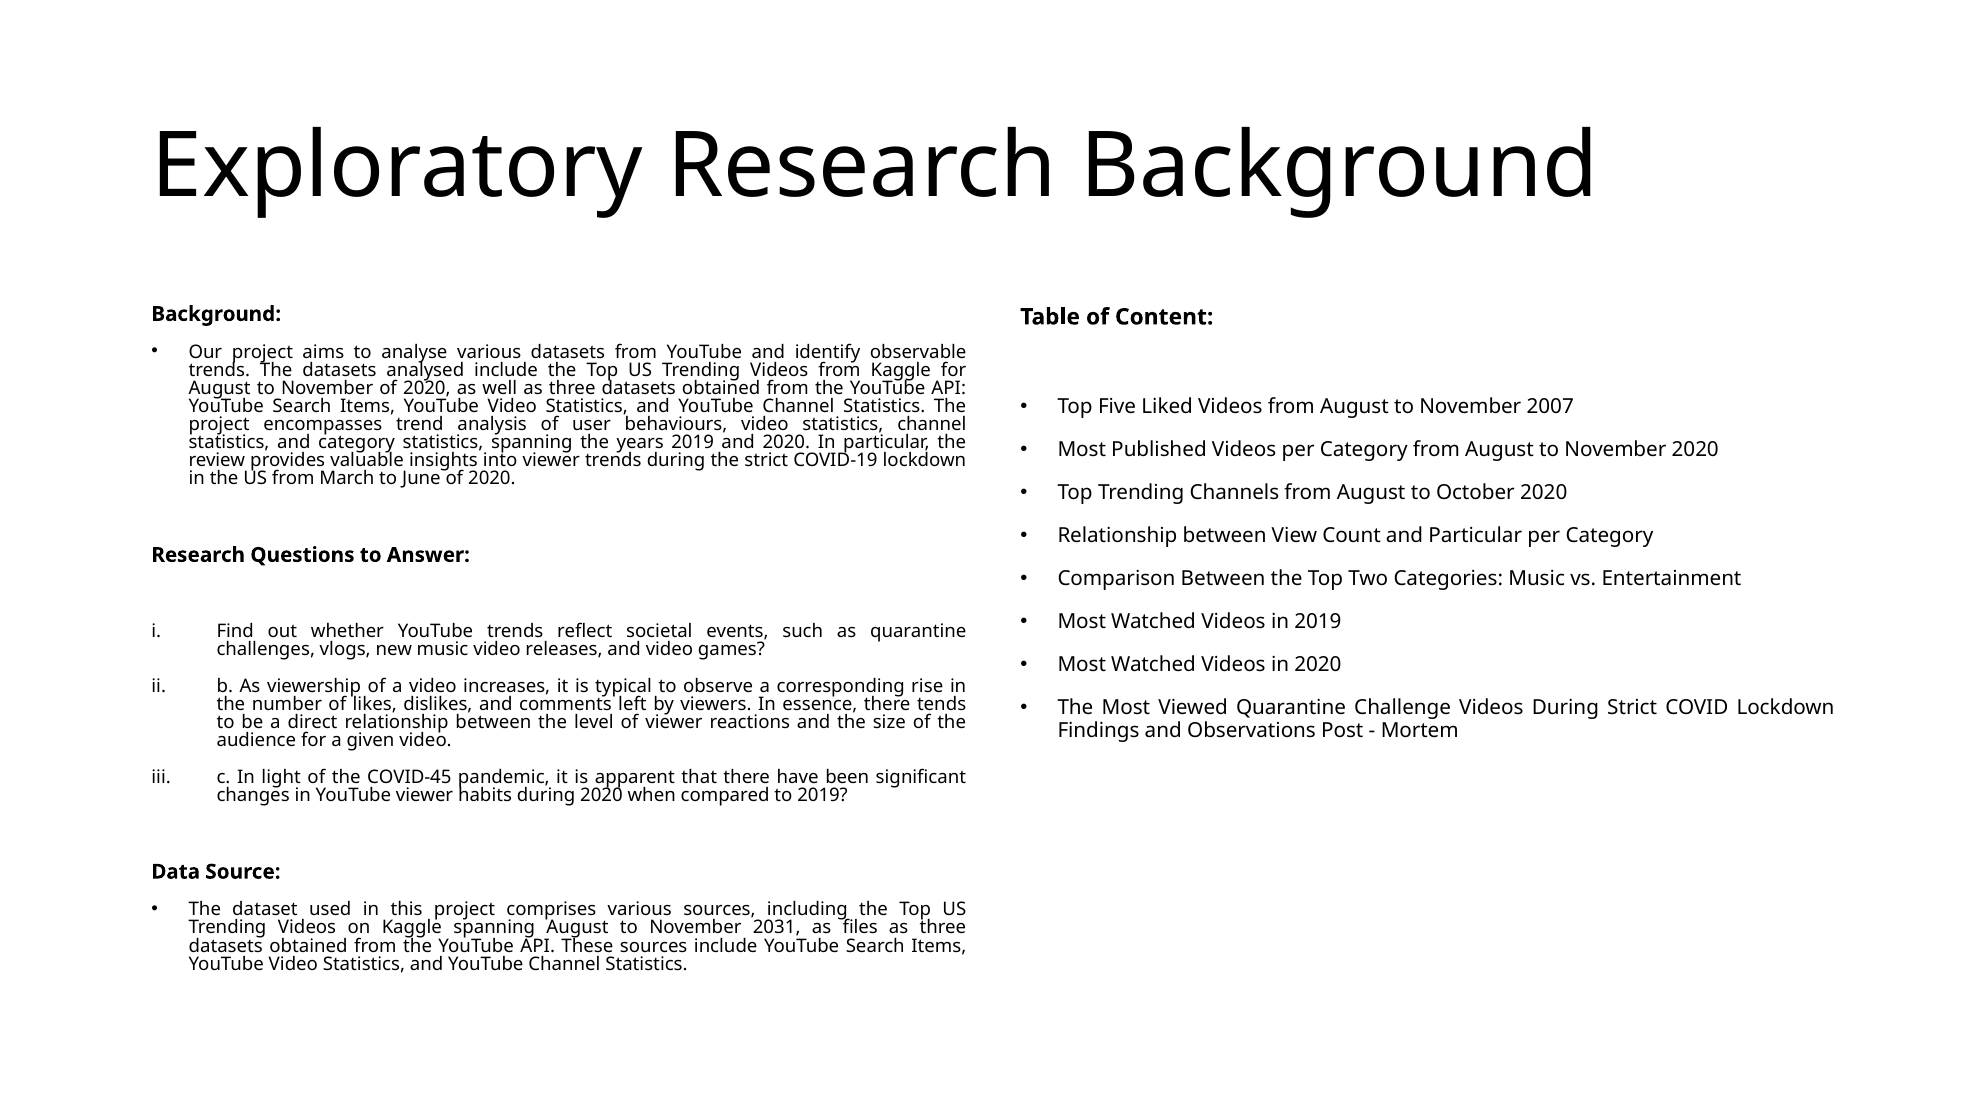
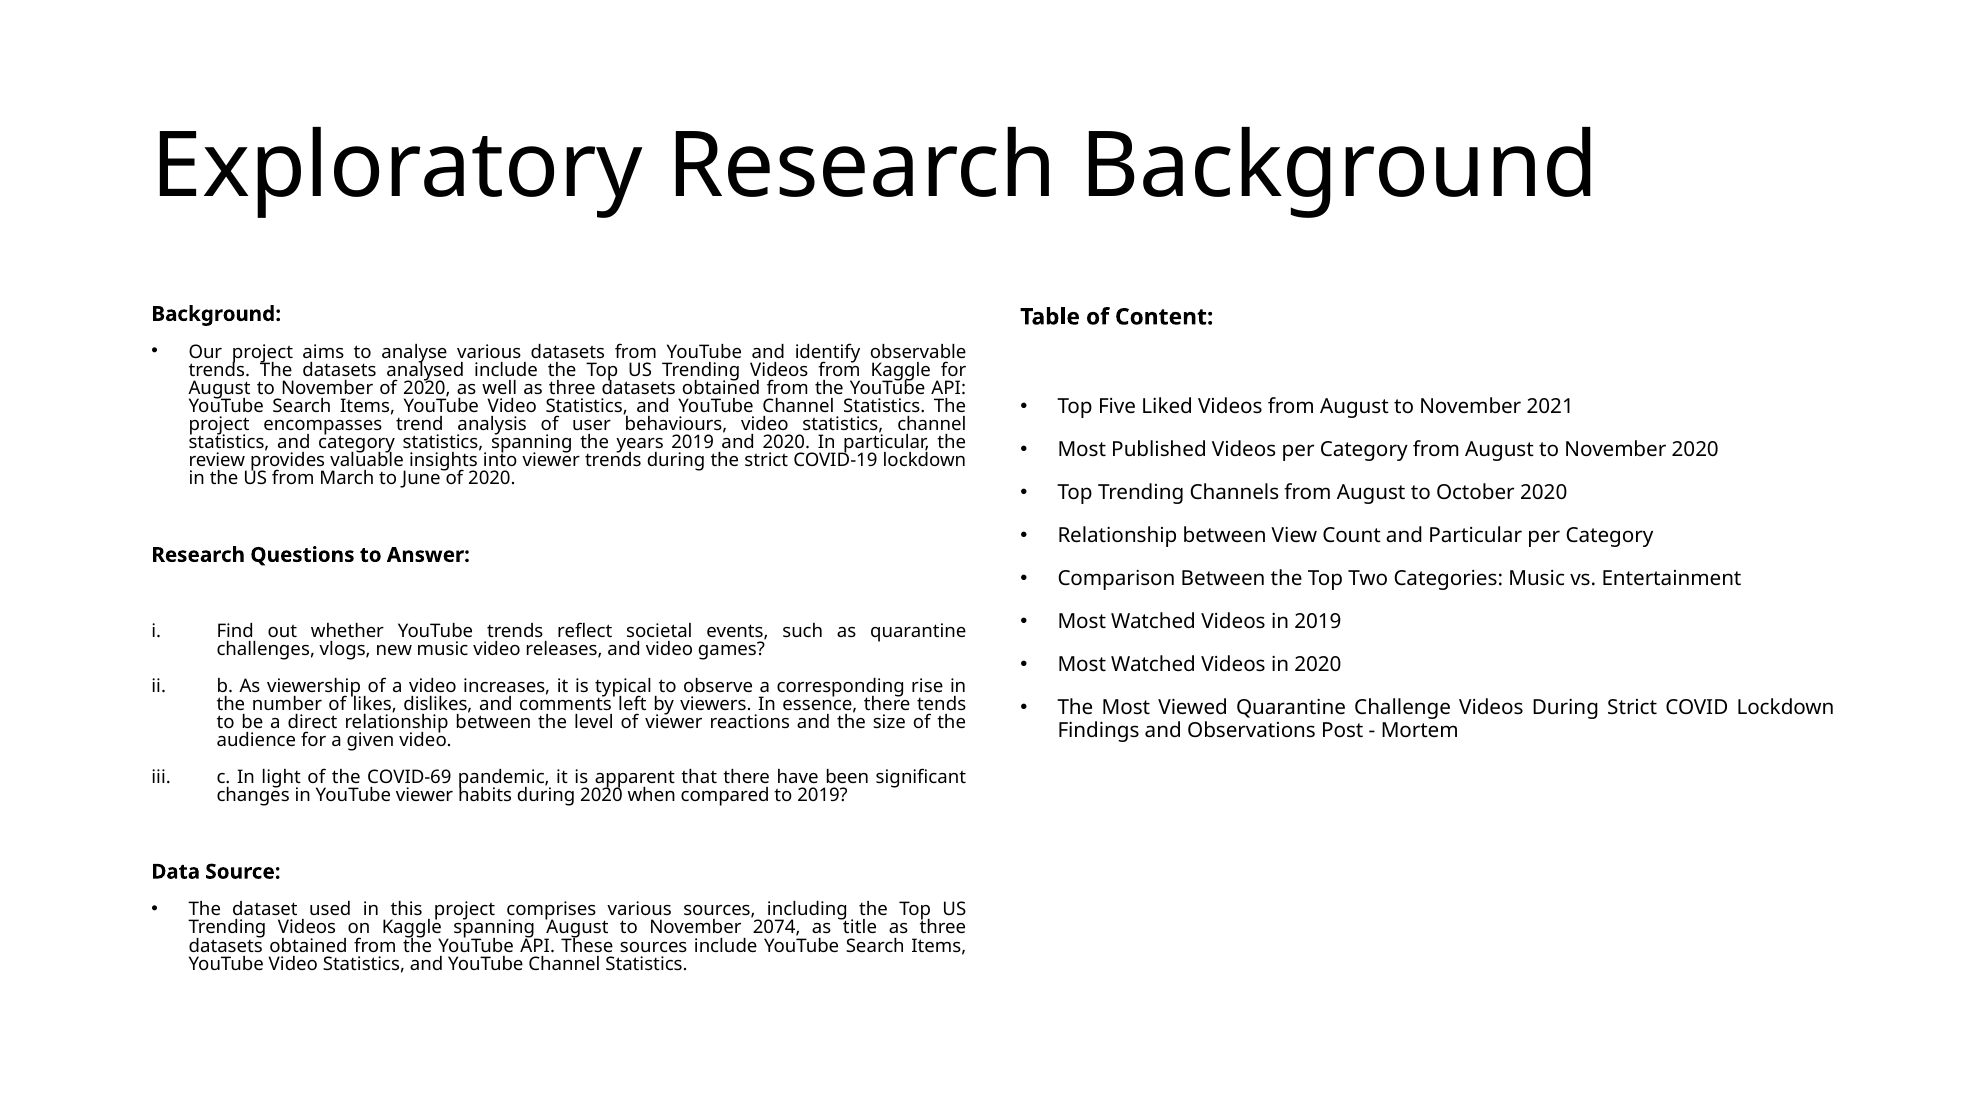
2007: 2007 -> 2021
COVID-45: COVID-45 -> COVID-69
2031: 2031 -> 2074
files: files -> title
